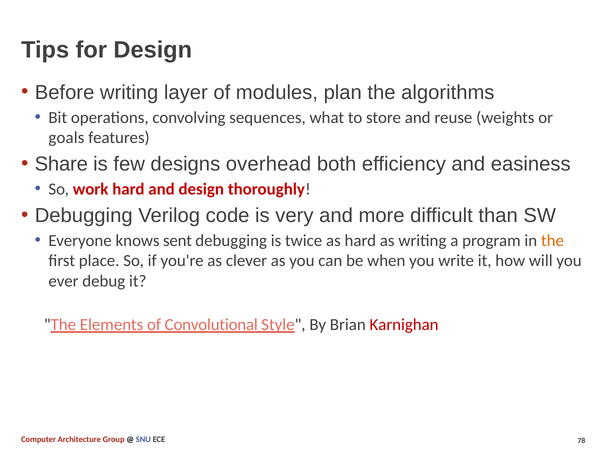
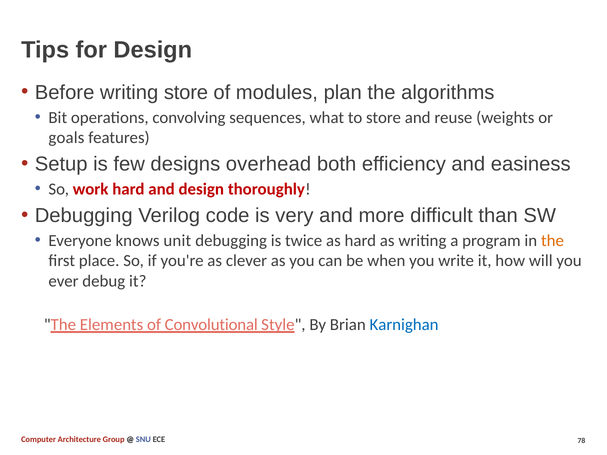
writing layer: layer -> store
Share: Share -> Setup
sent: sent -> unit
Karnighan colour: red -> blue
